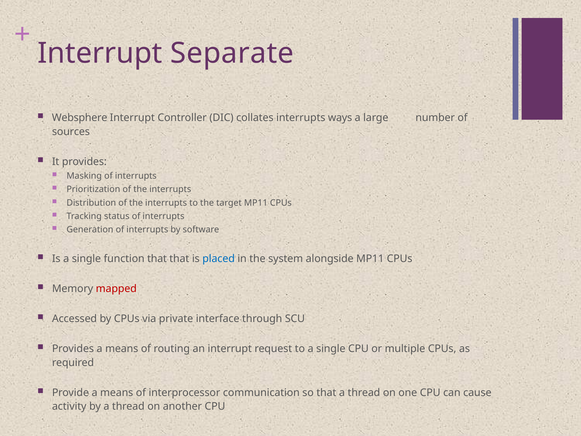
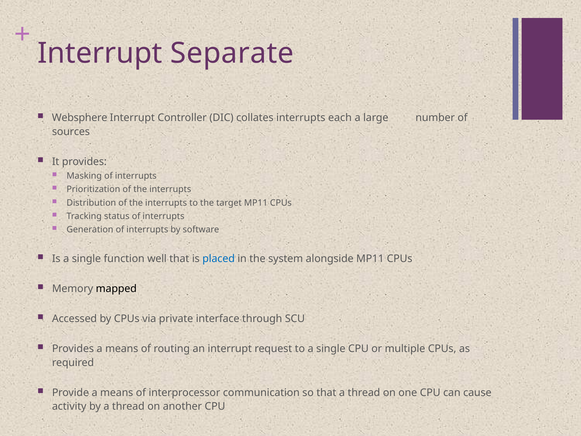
ways: ways -> each
function that: that -> well
mapped colour: red -> black
